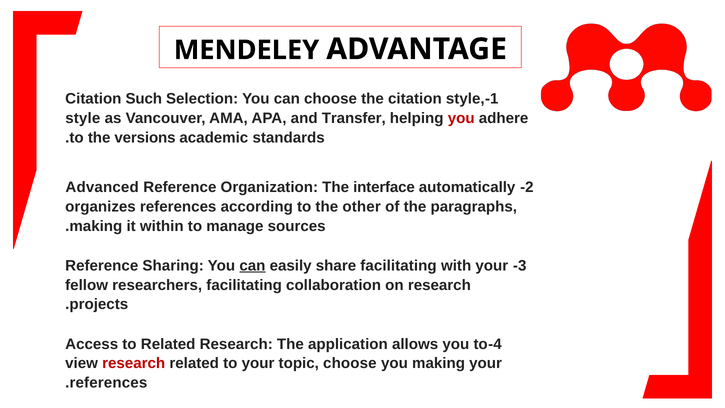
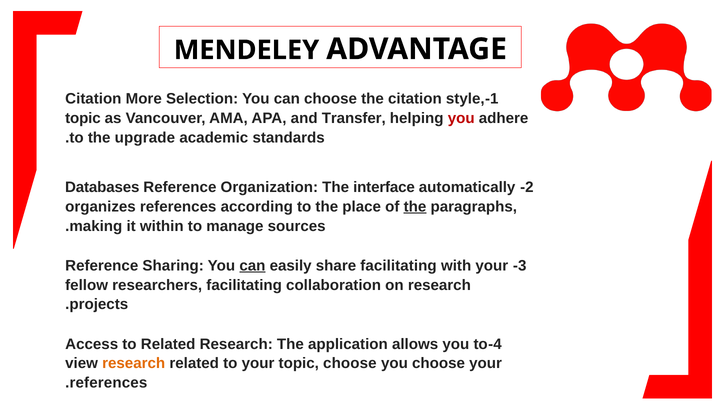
Such: Such -> More
style at (83, 118): style -> topic
versions: versions -> upgrade
Advanced: Advanced -> Databases
other: other -> place
the at (415, 207) underline: none -> present
research at (134, 363) colour: red -> orange
you making: making -> choose
